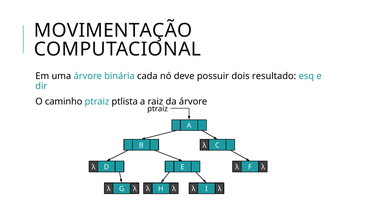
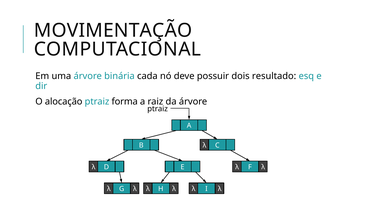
caminho: caminho -> alocação
ptlista: ptlista -> forma
